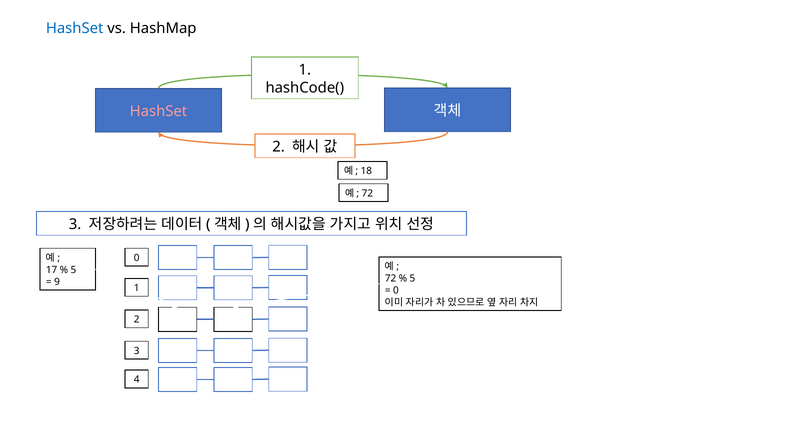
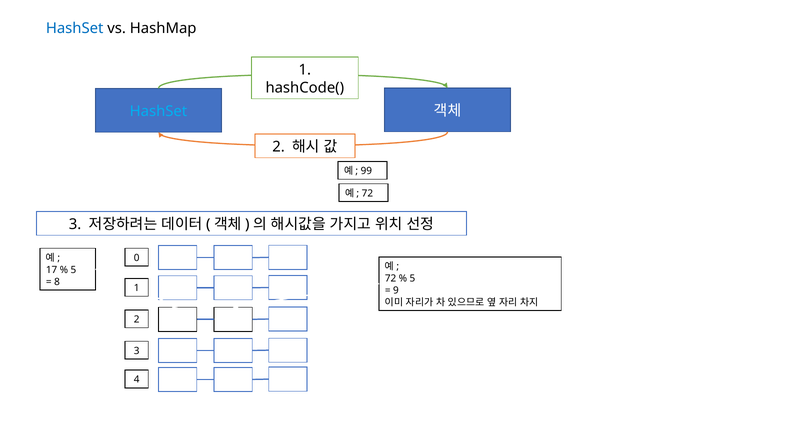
HashSet at (158, 111) colour: pink -> light blue
18: 18 -> 99
9: 9 -> 8
0 at (396, 290): 0 -> 9
